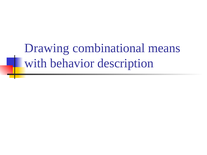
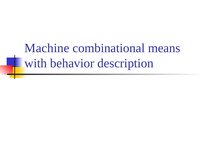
Drawing: Drawing -> Machine
